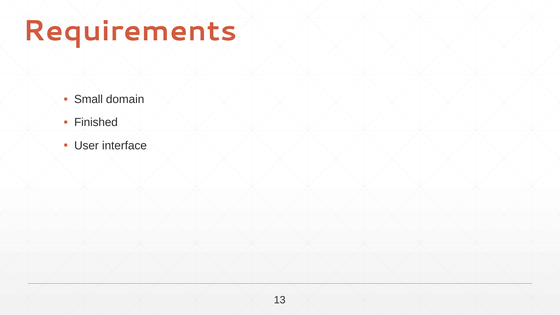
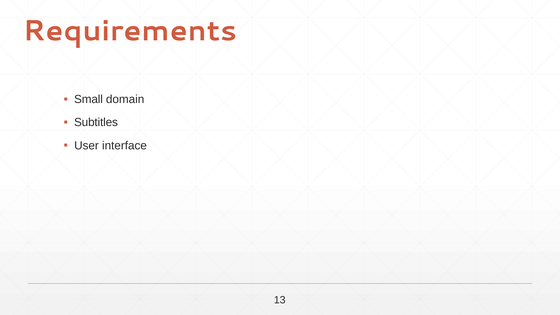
Finished: Finished -> Subtitles
